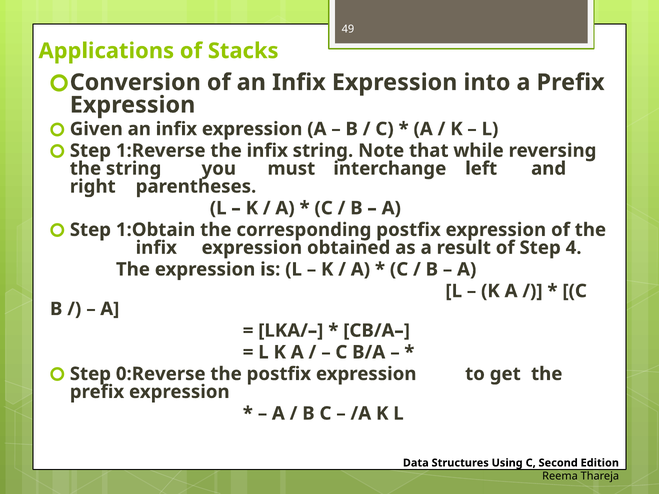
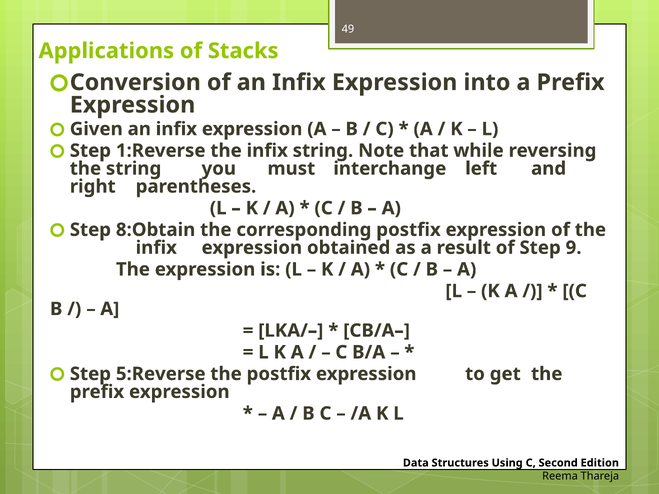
1:Obtain: 1:Obtain -> 8:Obtain
4: 4 -> 9
0:Reverse: 0:Reverse -> 5:Reverse
